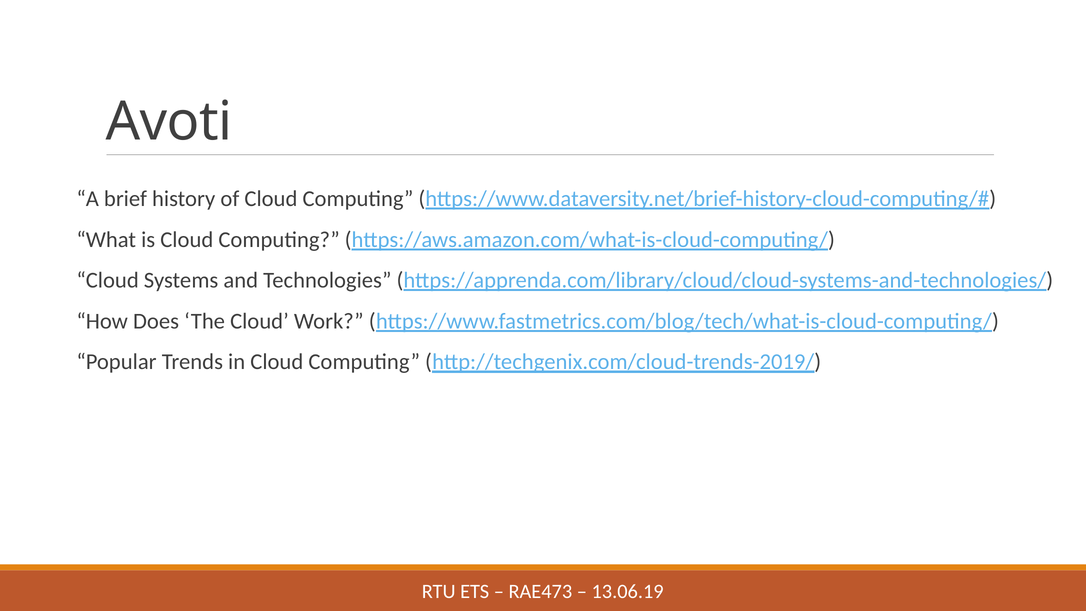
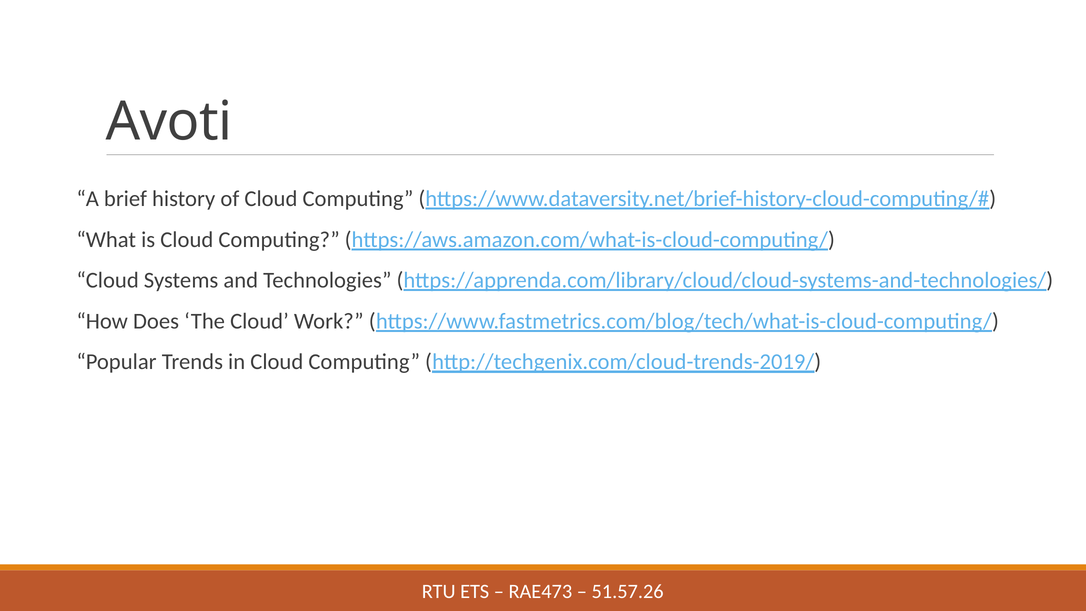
13.06.19: 13.06.19 -> 51.57.26
